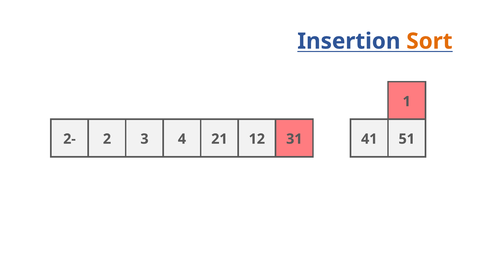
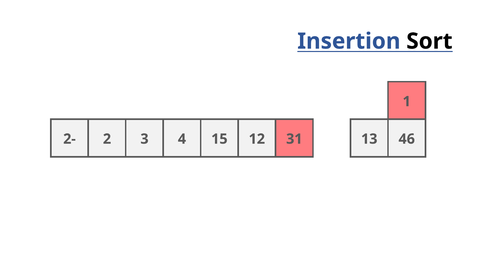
Sort colour: orange -> black
21: 21 -> 15
41: 41 -> 13
51: 51 -> 46
